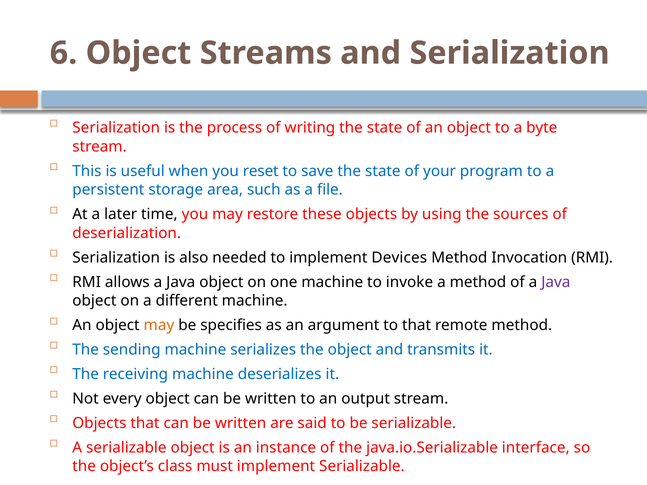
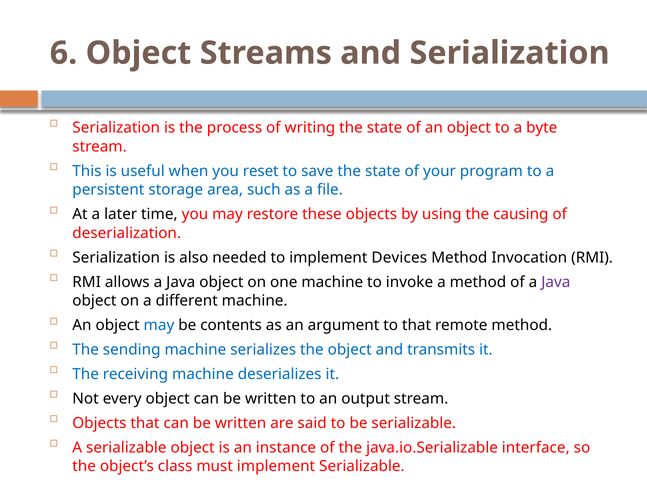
sources: sources -> causing
may at (159, 325) colour: orange -> blue
specifies: specifies -> contents
